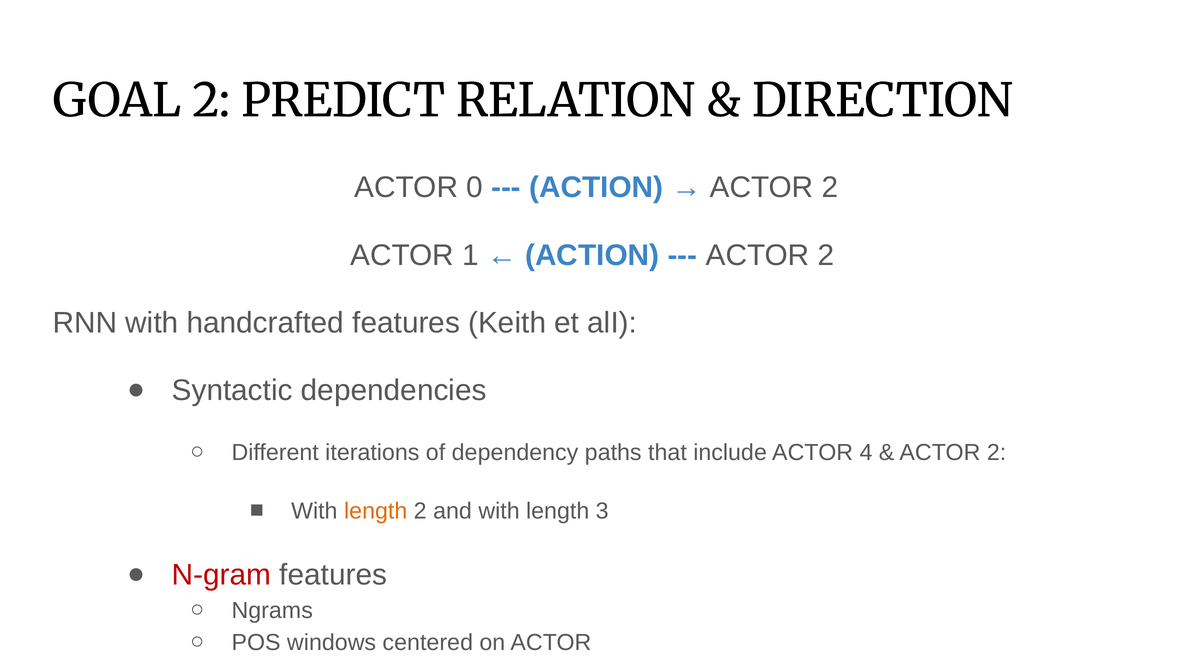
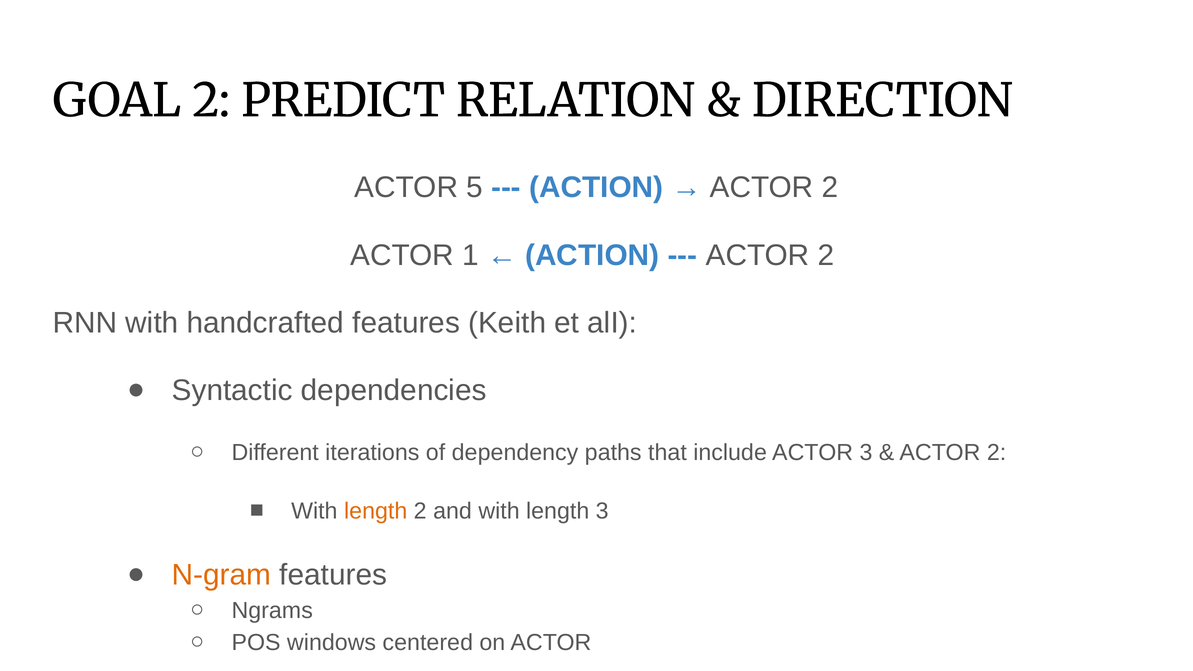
0: 0 -> 5
ACTOR 4: 4 -> 3
N-gram colour: red -> orange
